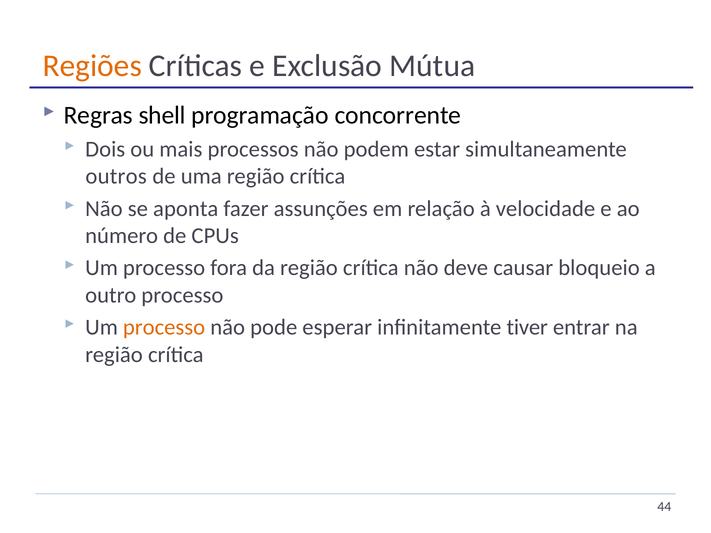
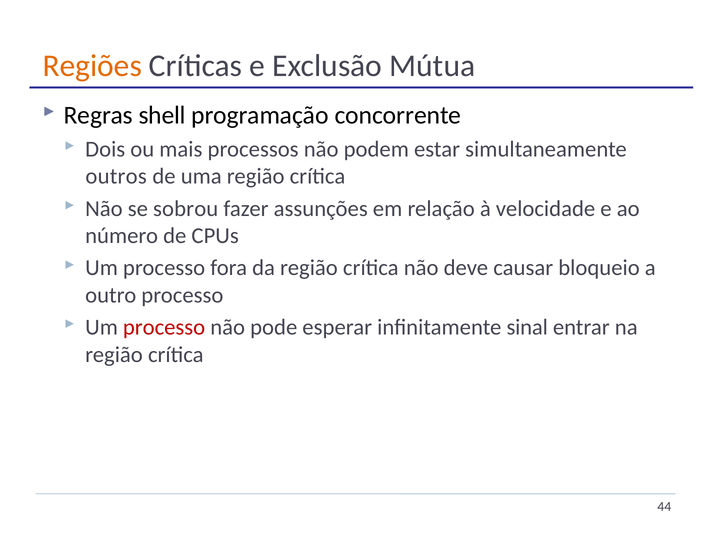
aponta: aponta -> sobrou
processo at (164, 327) colour: orange -> red
tiver: tiver -> sinal
